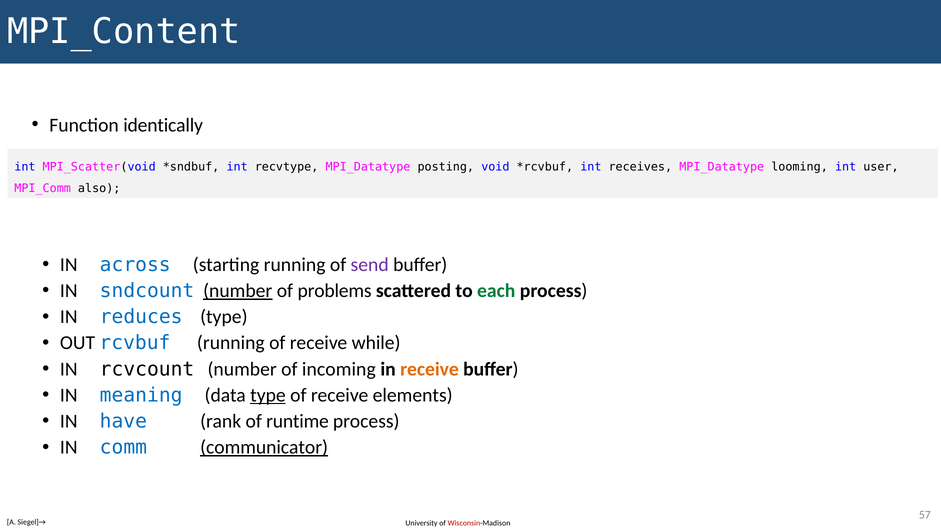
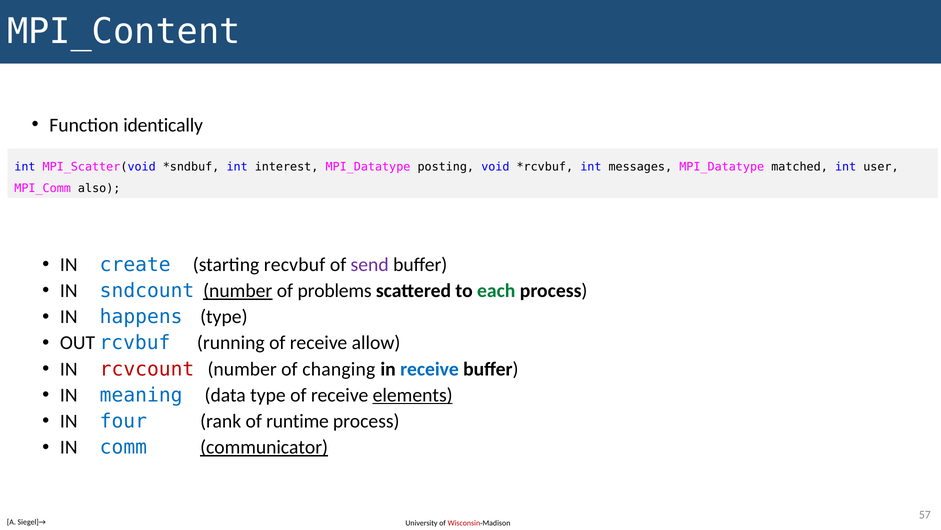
recvtype: recvtype -> interest
receives: receives -> messages
looming: looming -> matched
across: across -> create
starting running: running -> recvbuf
reduces: reduces -> happens
while: while -> allow
rcvcount colour: black -> red
incoming: incoming -> changing
receive at (429, 369) colour: orange -> blue
type at (268, 395) underline: present -> none
elements underline: none -> present
have: have -> four
